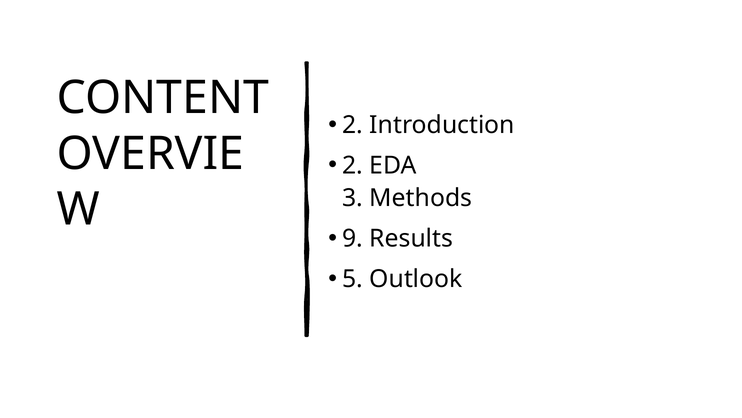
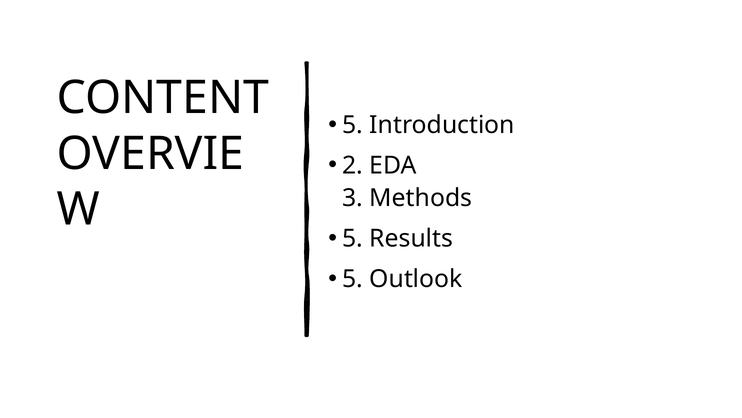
2 at (353, 125): 2 -> 5
9 at (353, 238): 9 -> 5
